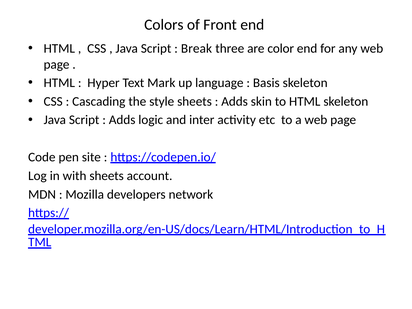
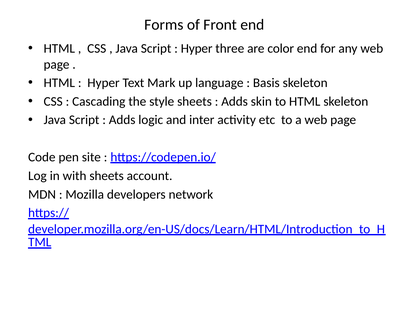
Colors: Colors -> Forms
Break at (197, 49): Break -> Hyper
